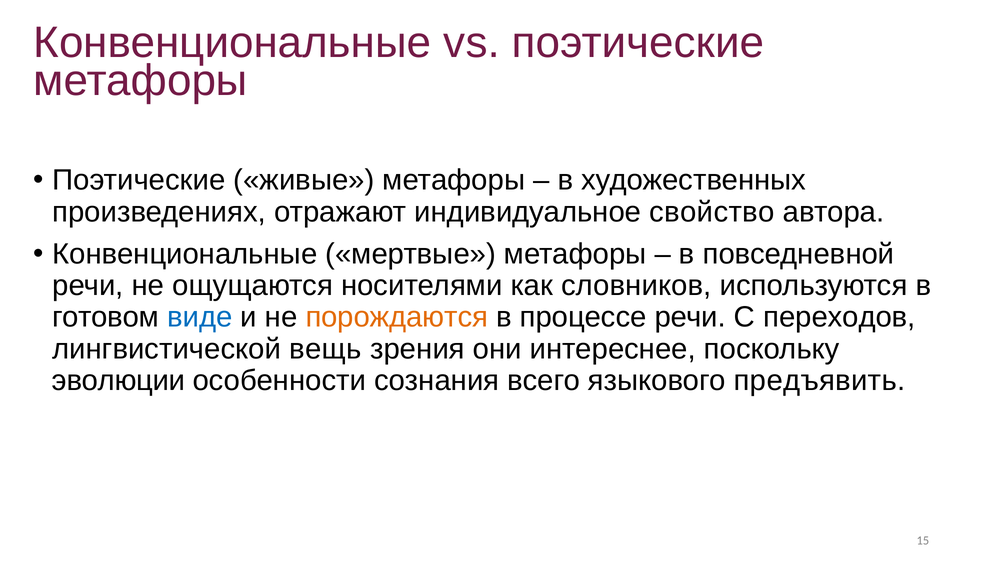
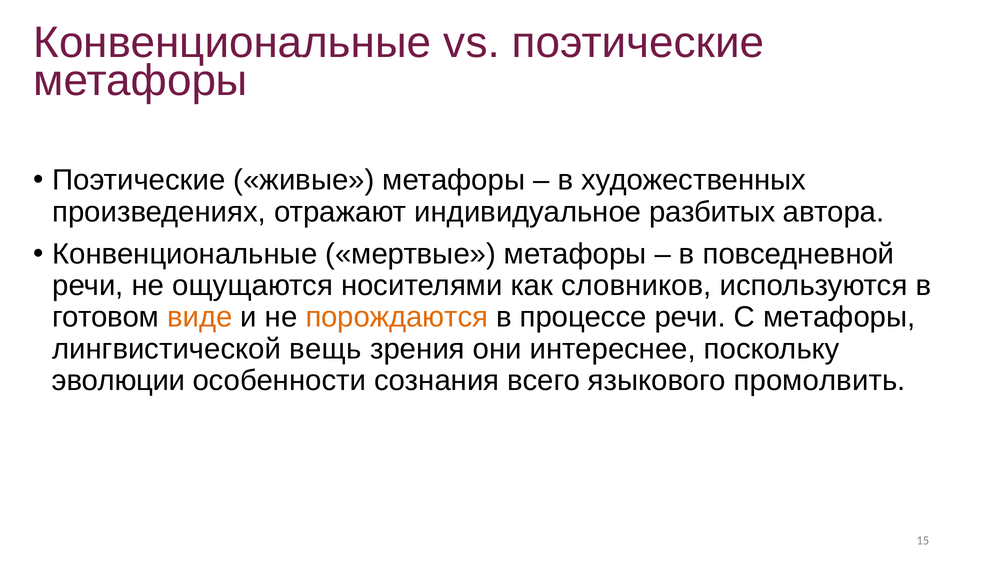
свойство: свойство -> разбитых
виде colour: blue -> orange
С переходов: переходов -> метафоры
предъявить: предъявить -> промолвить
